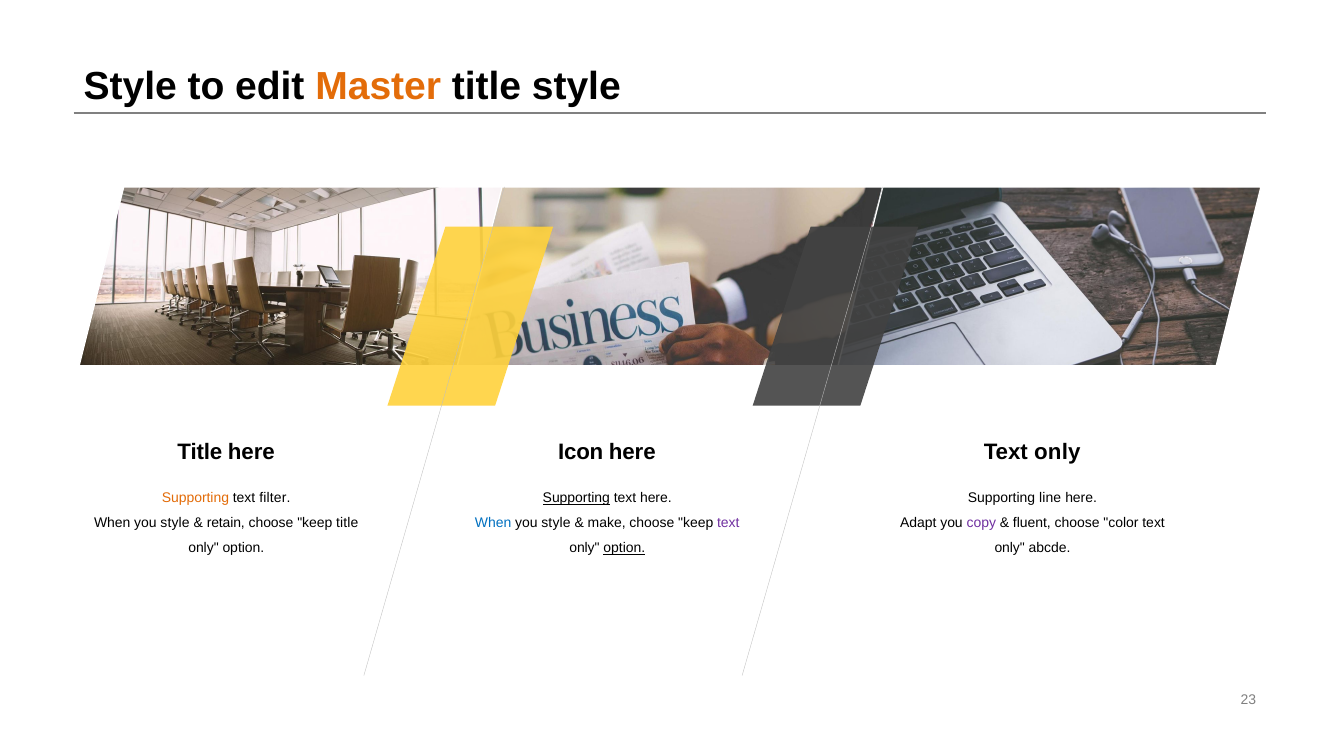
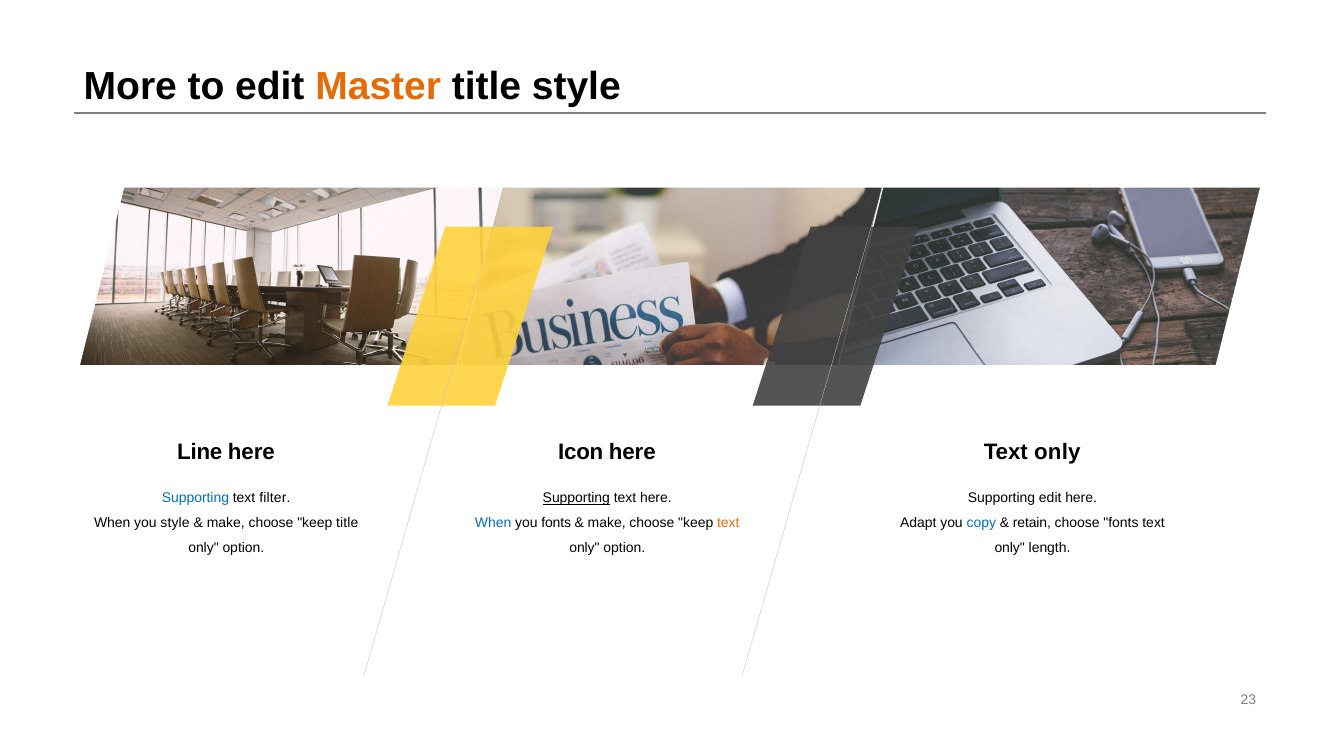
Style at (130, 87): Style -> More
Title at (200, 452): Title -> Line
Supporting at (195, 498) colour: orange -> blue
Supporting line: line -> edit
retain at (226, 523): retain -> make
style at (556, 523): style -> fonts
text at (728, 523) colour: purple -> orange
copy colour: purple -> blue
fluent: fluent -> retain
choose color: color -> fonts
option at (624, 548) underline: present -> none
abcde: abcde -> length
